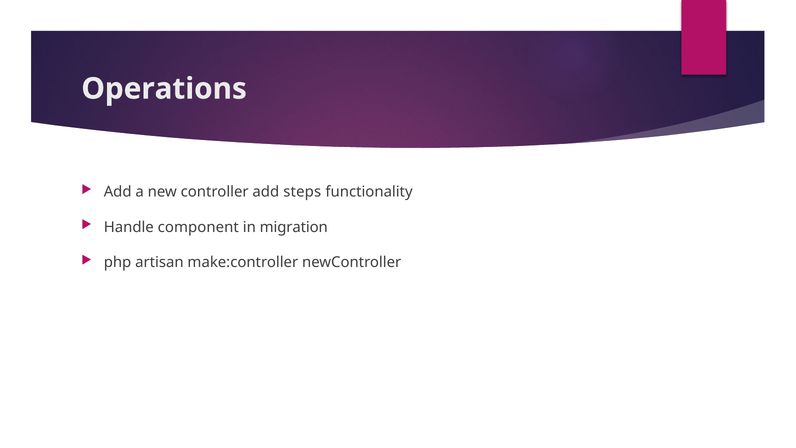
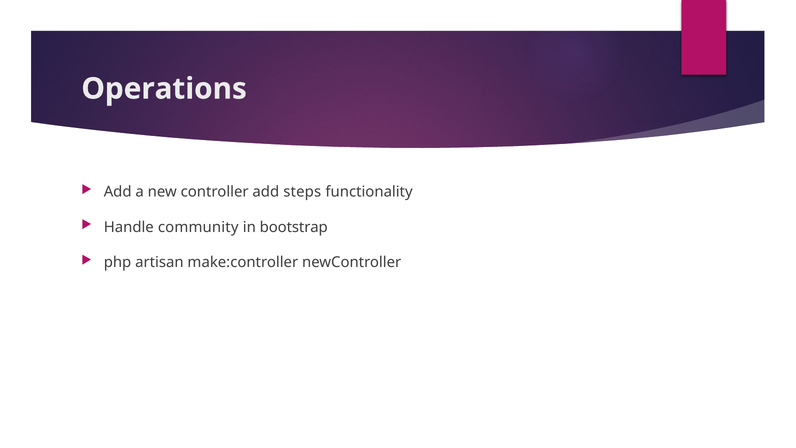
component: component -> community
migration: migration -> bootstrap
